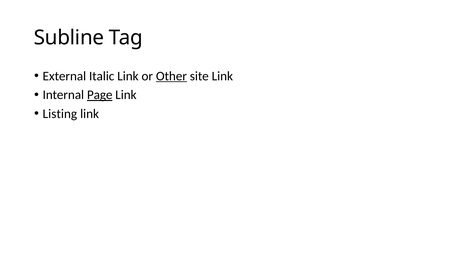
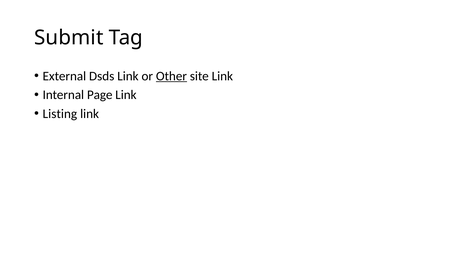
Subline: Subline -> Submit
Italic: Italic -> Dsds
Page underline: present -> none
